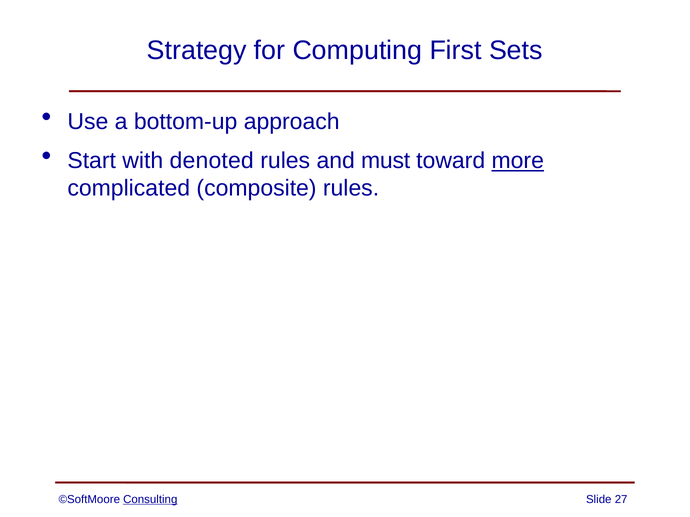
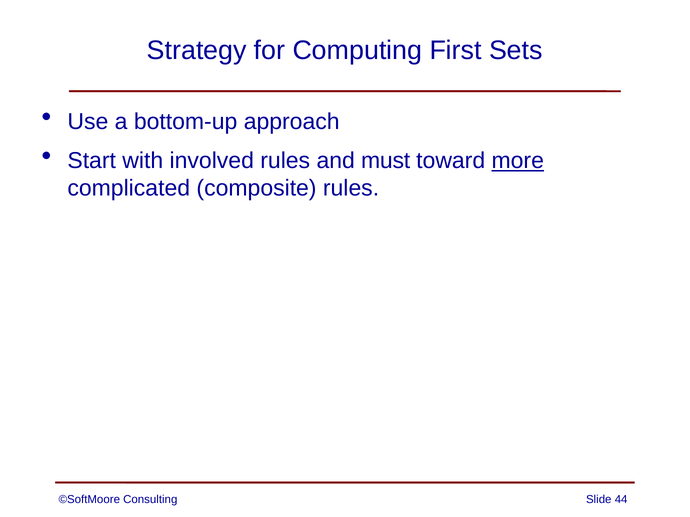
denoted: denoted -> involved
Consulting underline: present -> none
27: 27 -> 44
